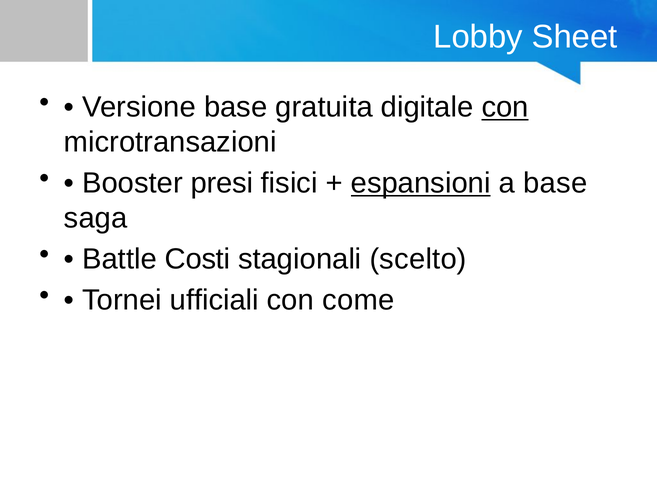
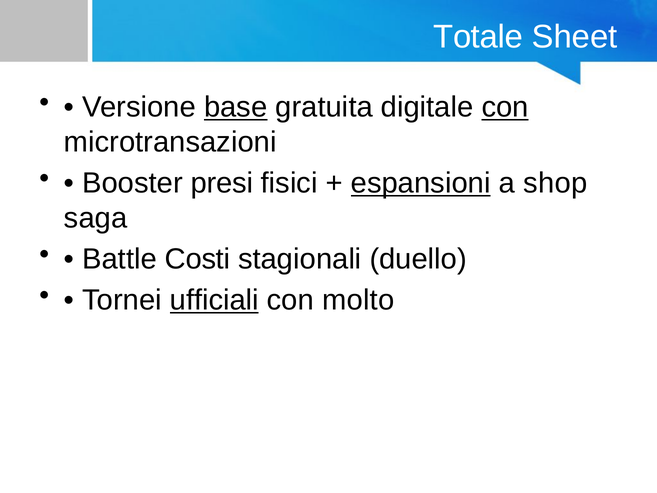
Lobby: Lobby -> Totale
base at (236, 107) underline: none -> present
a base: base -> shop
scelto: scelto -> duello
ufficiali underline: none -> present
come: come -> molto
